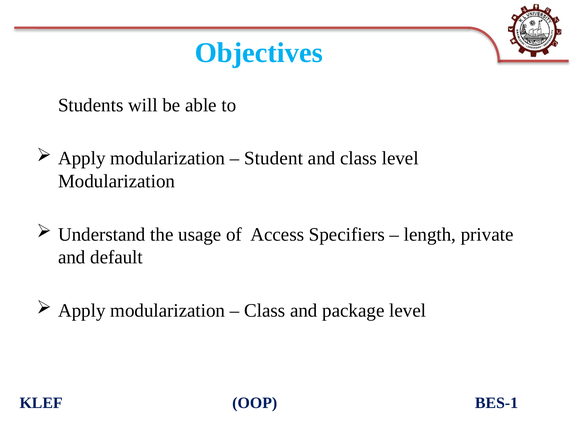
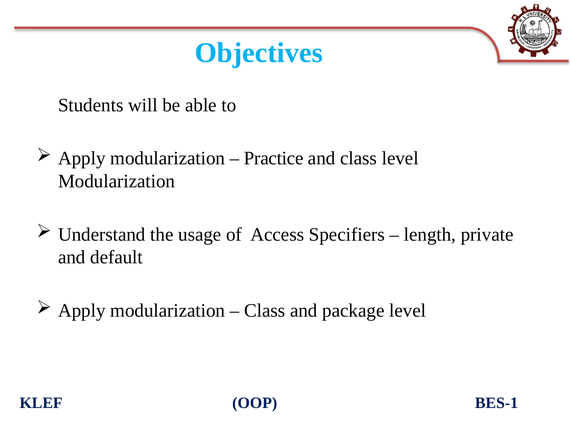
Student: Student -> Practice
